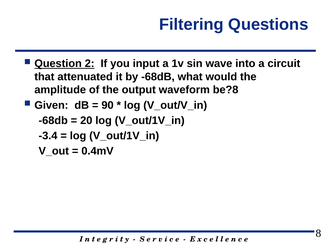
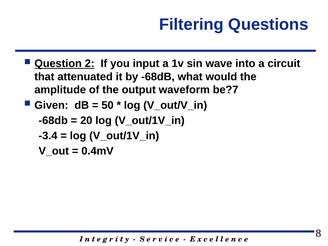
be?8: be?8 -> be?7
90: 90 -> 50
